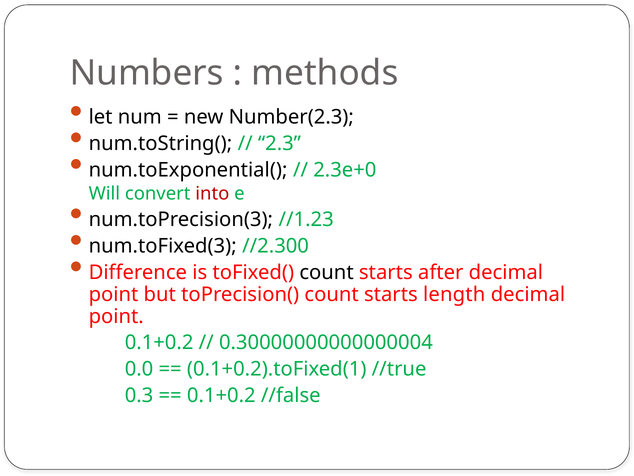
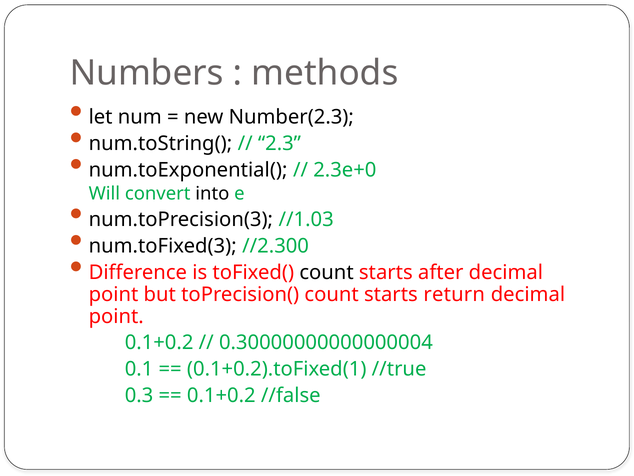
into colour: red -> black
//1.23: //1.23 -> //1.03
length: length -> return
0.0: 0.0 -> 0.1
